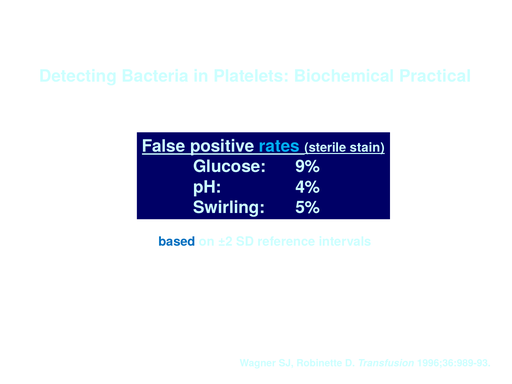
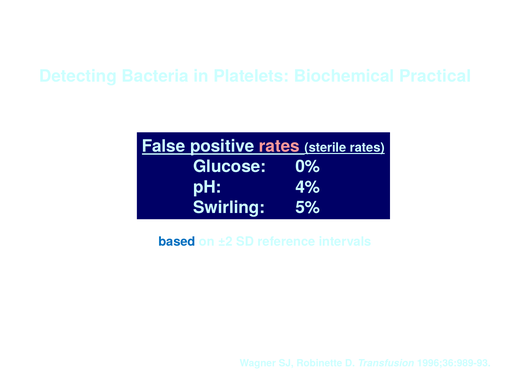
rates at (279, 146) colour: light blue -> pink
sterile stain: stain -> rates
9%: 9% -> 0%
